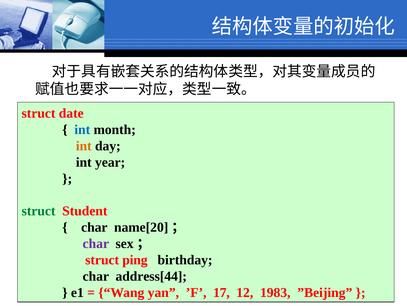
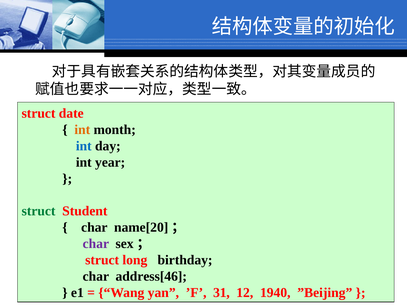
int at (82, 129) colour: blue -> orange
int at (84, 146) colour: orange -> blue
ping: ping -> long
address[44: address[44 -> address[46
17: 17 -> 31
1983: 1983 -> 1940
